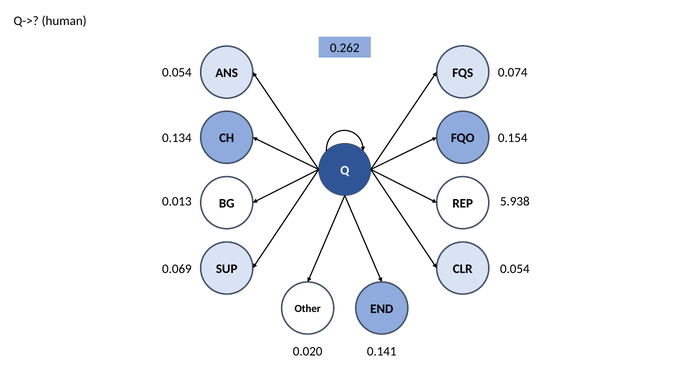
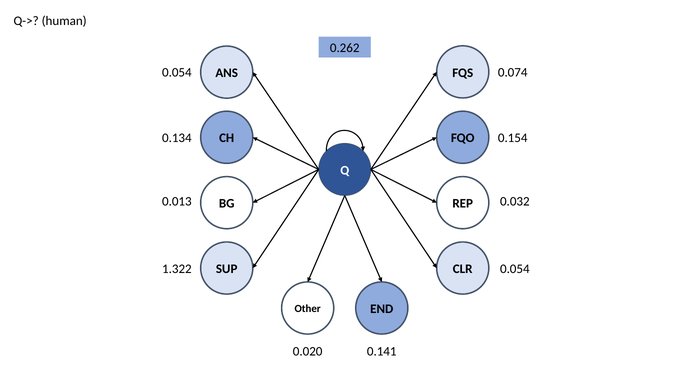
5.938: 5.938 -> 0.032
0.069: 0.069 -> 1.322
